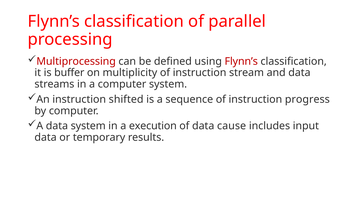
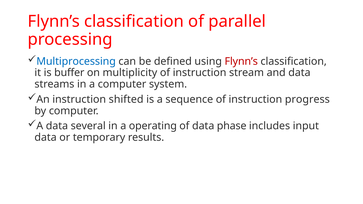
Multiprocessing colour: red -> blue
data system: system -> several
execution: execution -> operating
cause: cause -> phase
